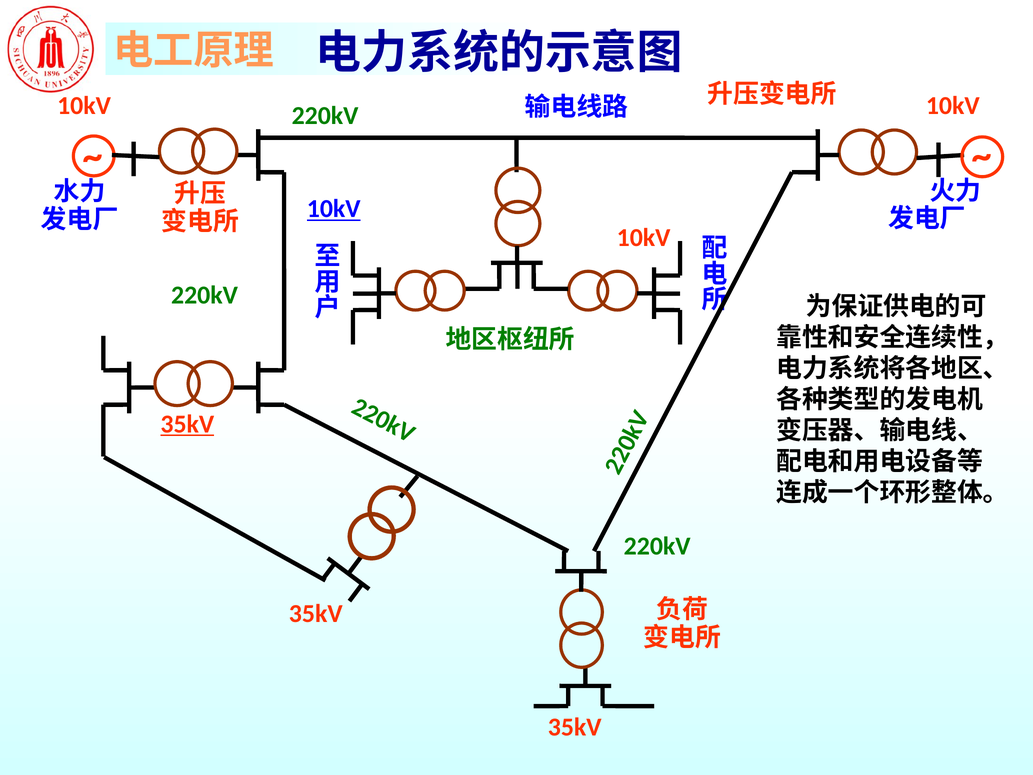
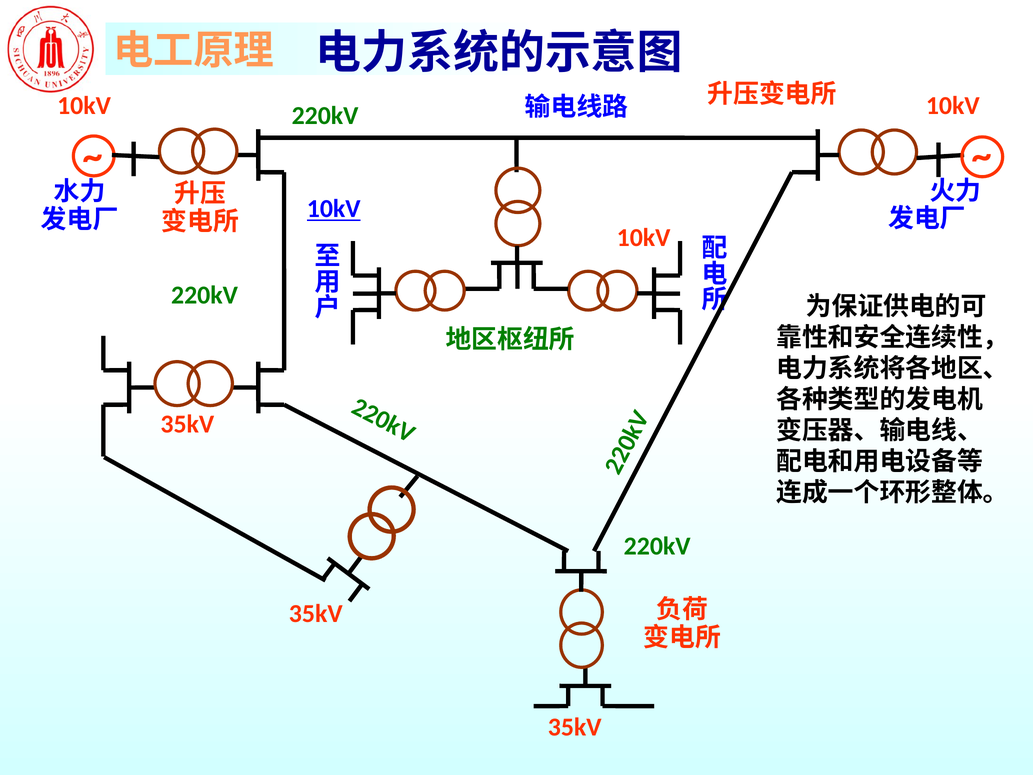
35kV at (187, 424) underline: present -> none
